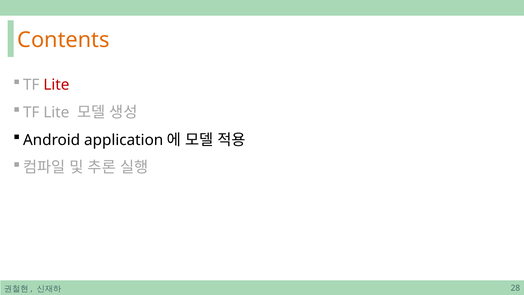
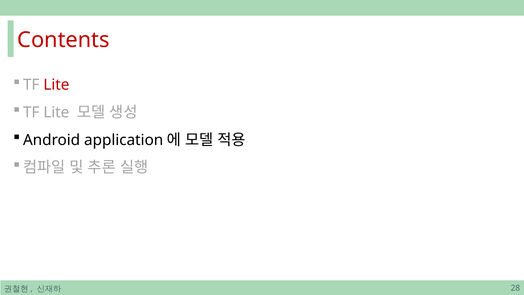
Contents colour: orange -> red
